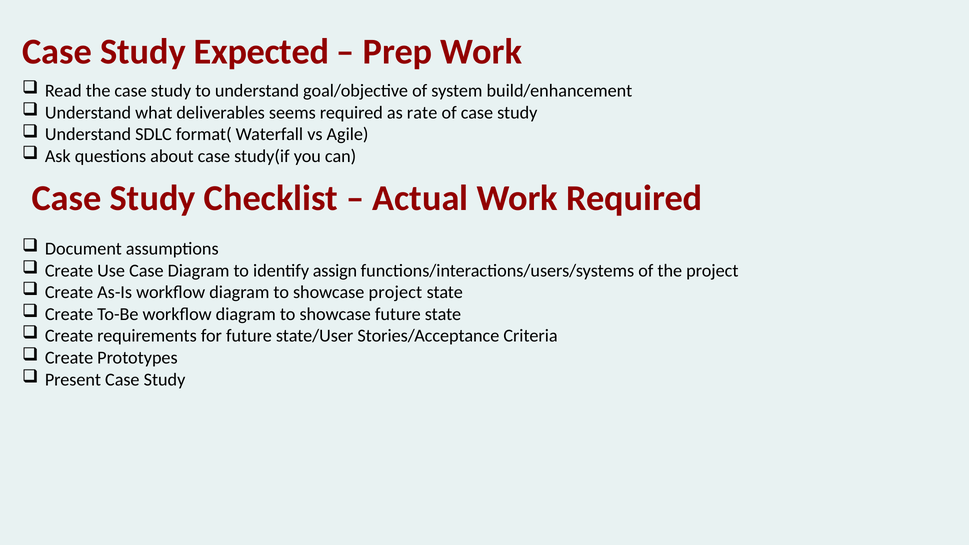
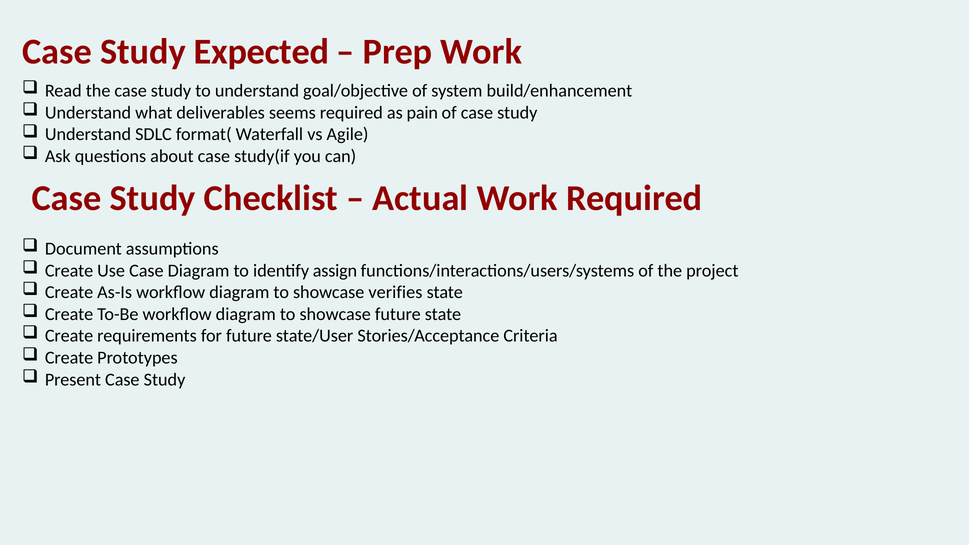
rate: rate -> pain
showcase project: project -> verifies
